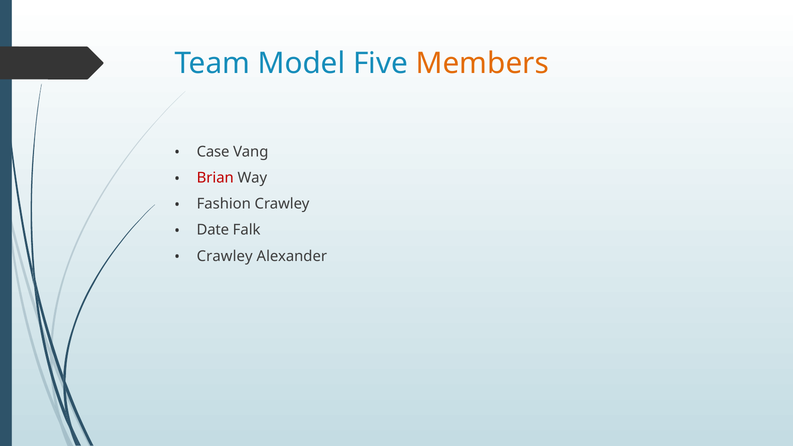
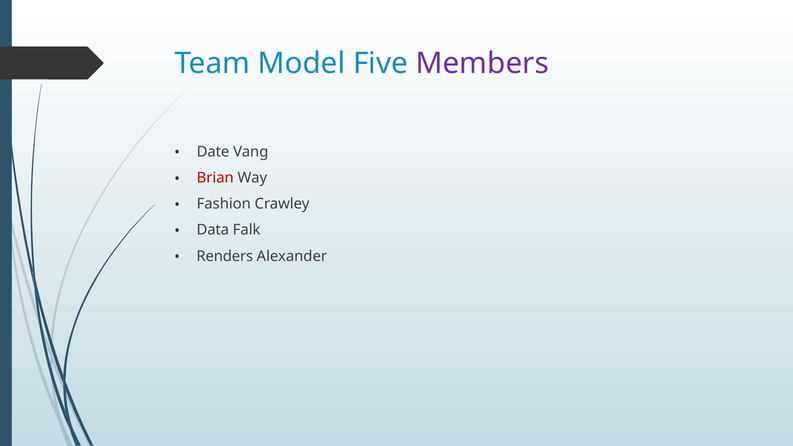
Members colour: orange -> purple
Case: Case -> Date
Date: Date -> Data
Crawley at (225, 256): Crawley -> Renders
